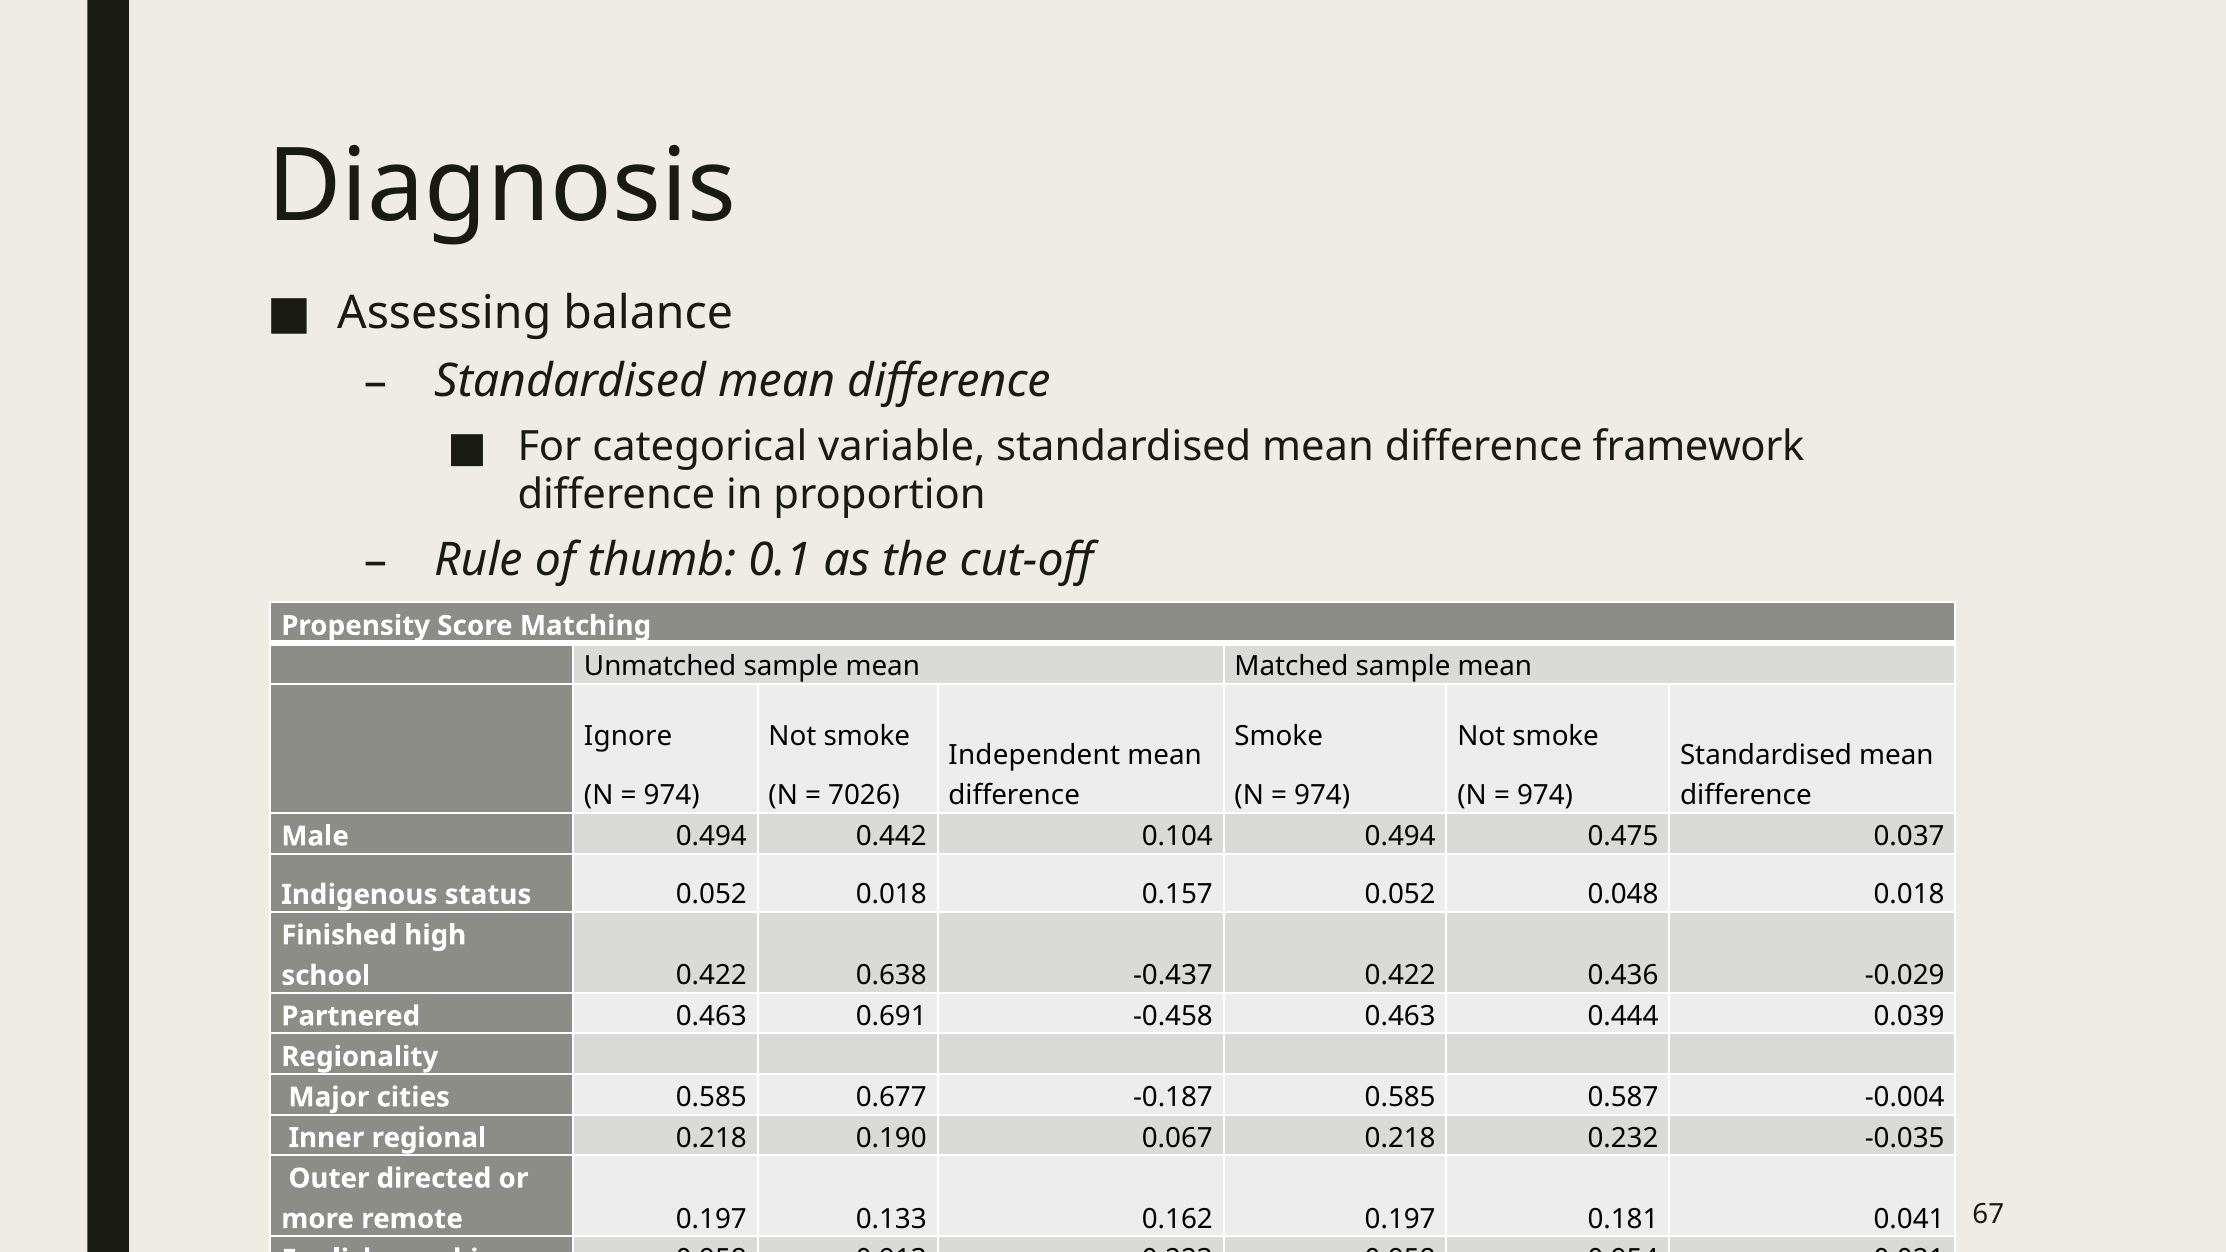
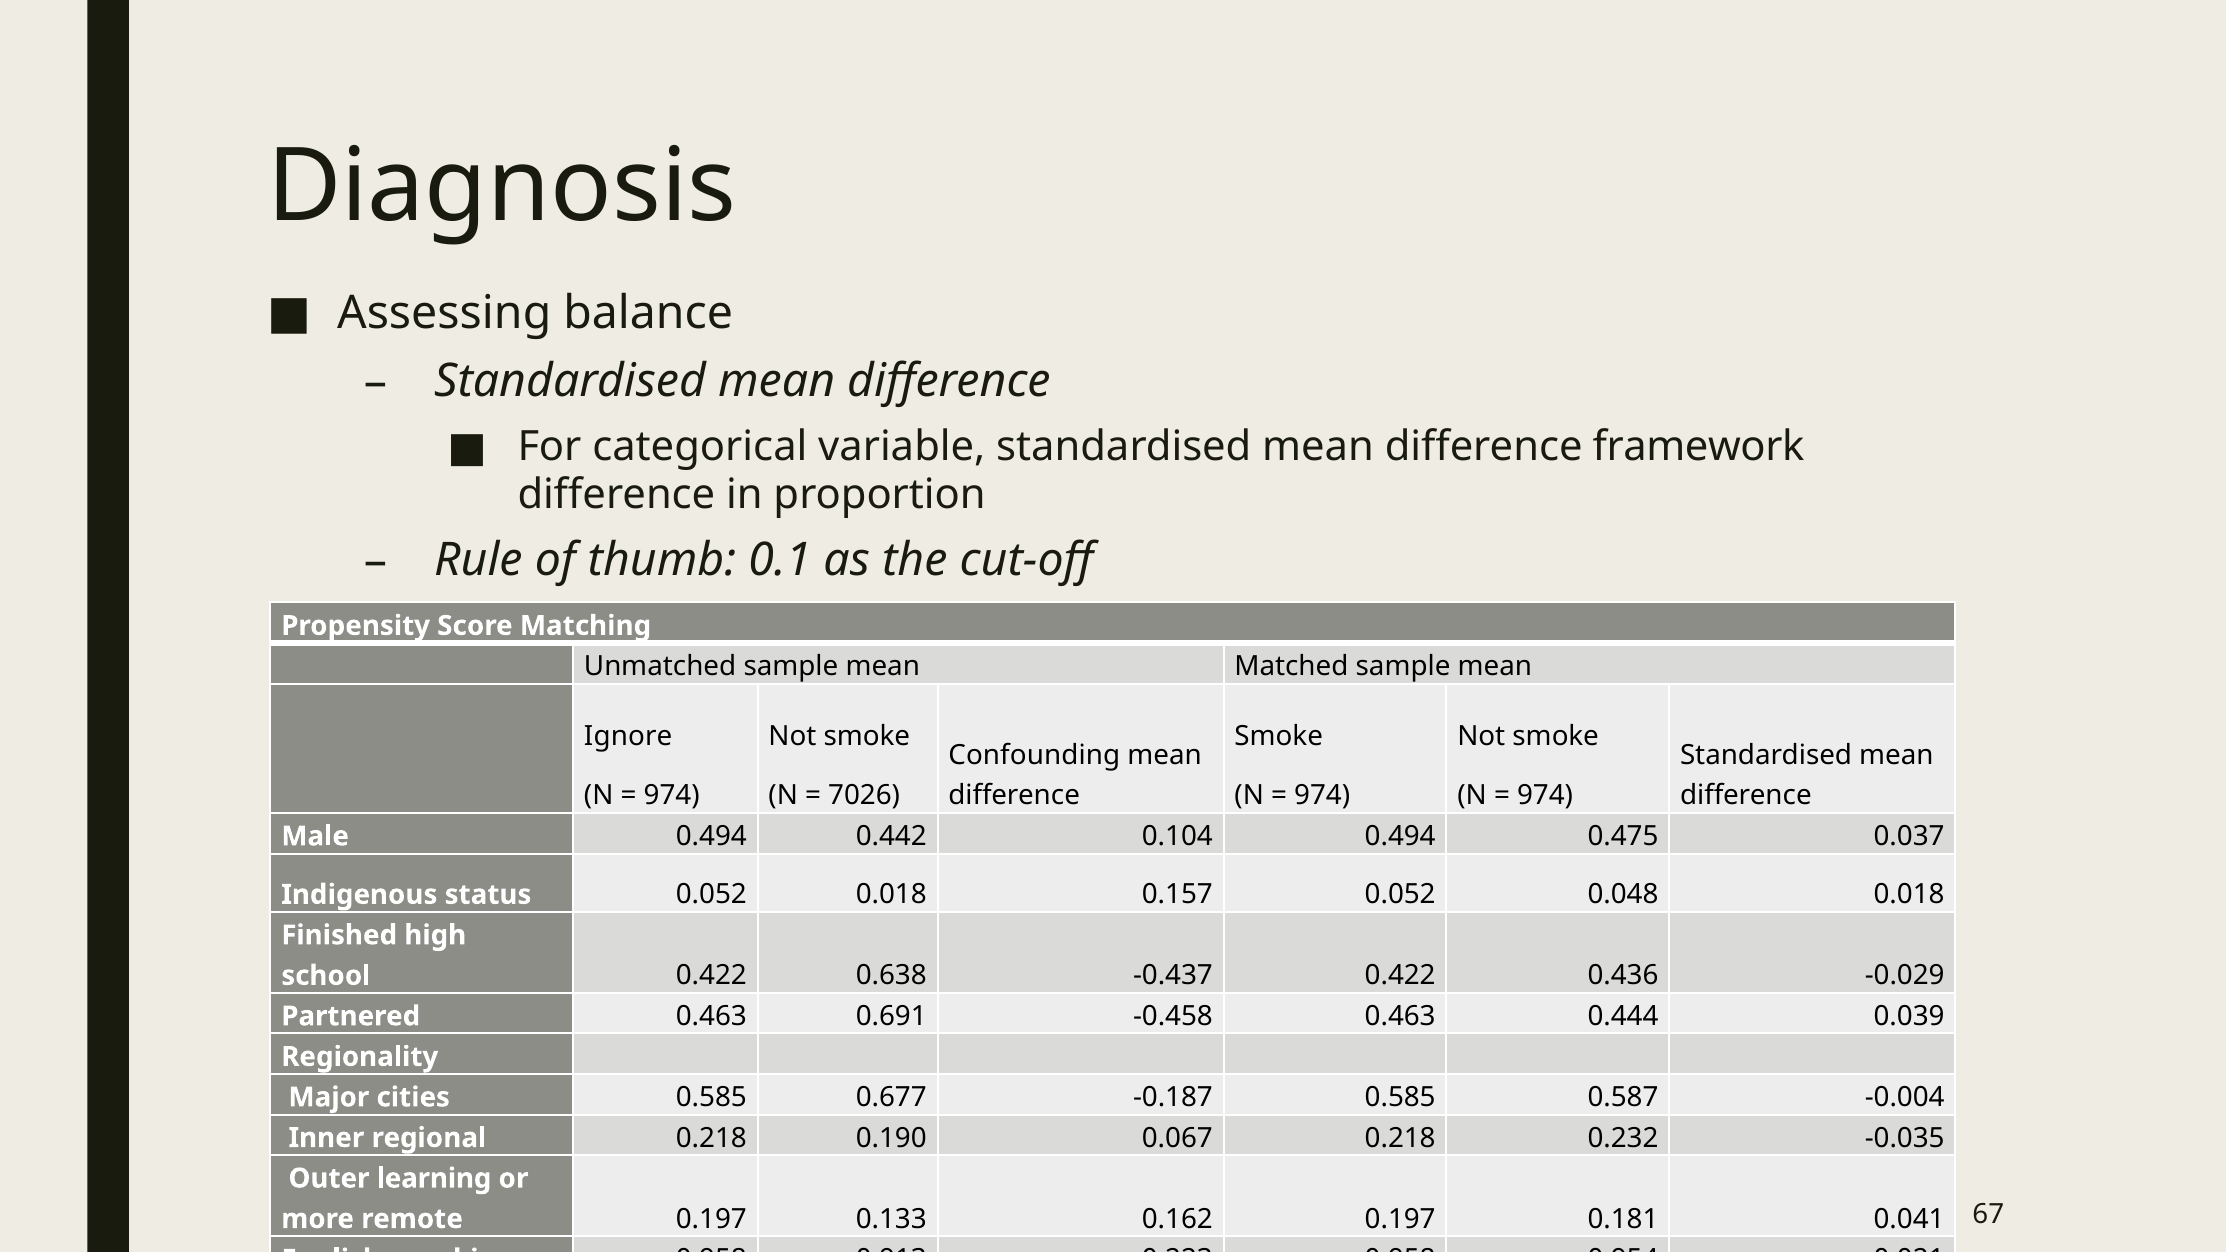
Independent: Independent -> Confounding
directed: directed -> learning
